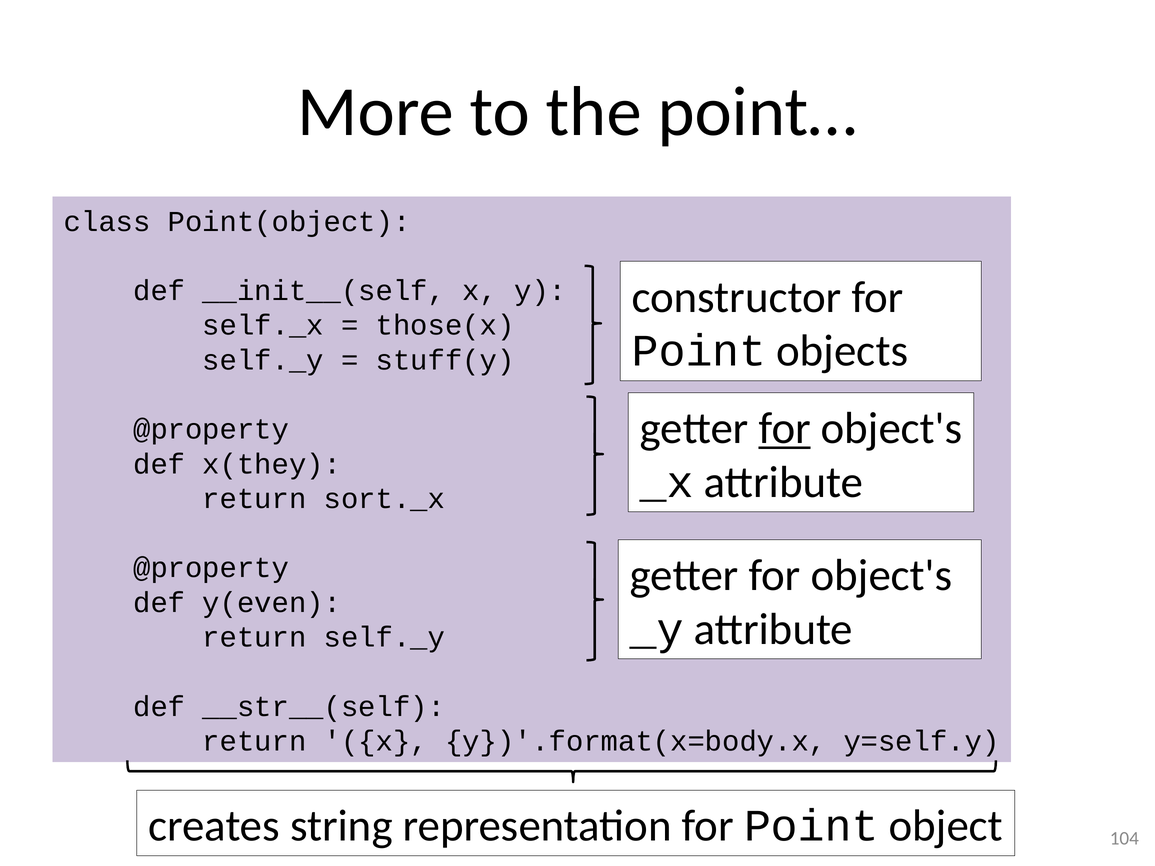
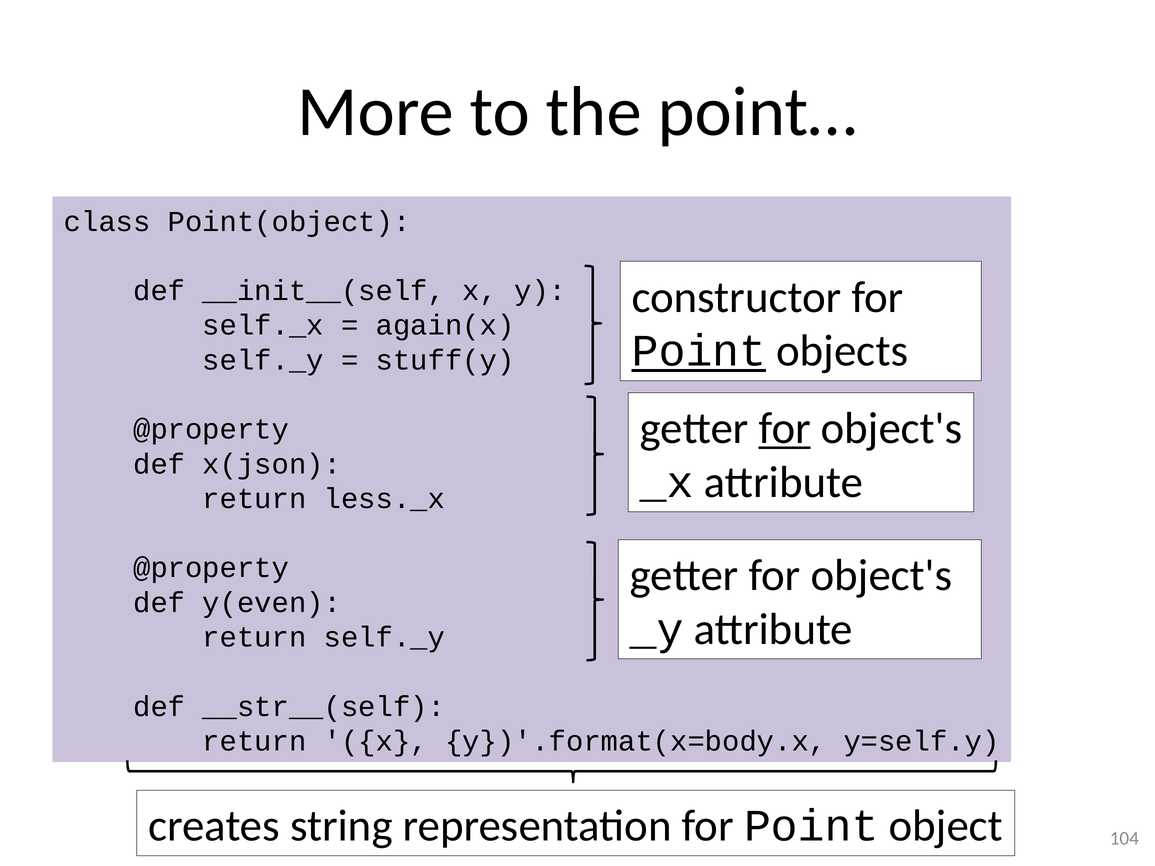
those(x: those(x -> again(x
Point at (699, 351) underline: none -> present
x(they: x(they -> x(json
sort._x: sort._x -> less._x
